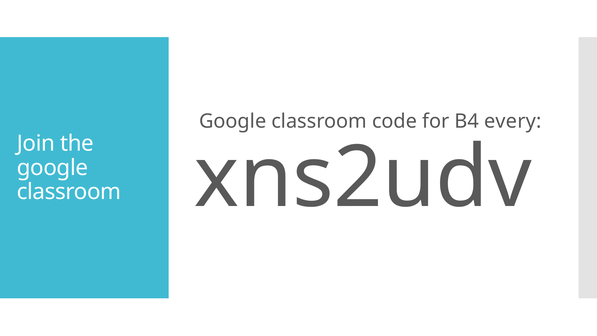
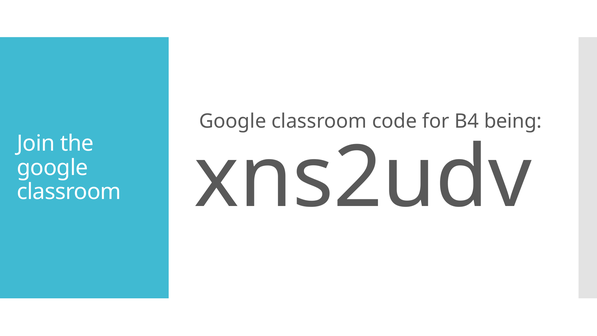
every: every -> being
